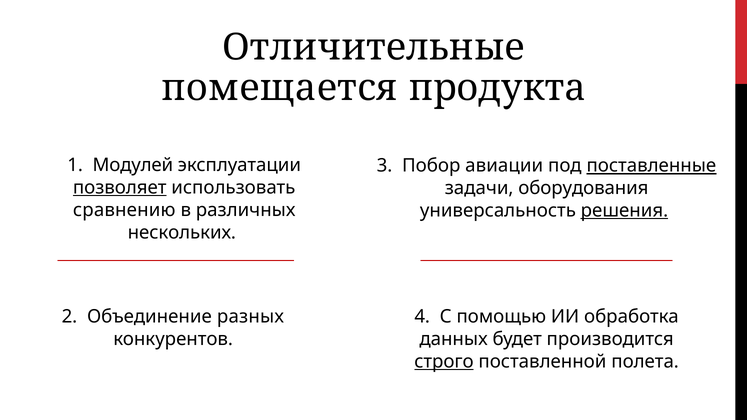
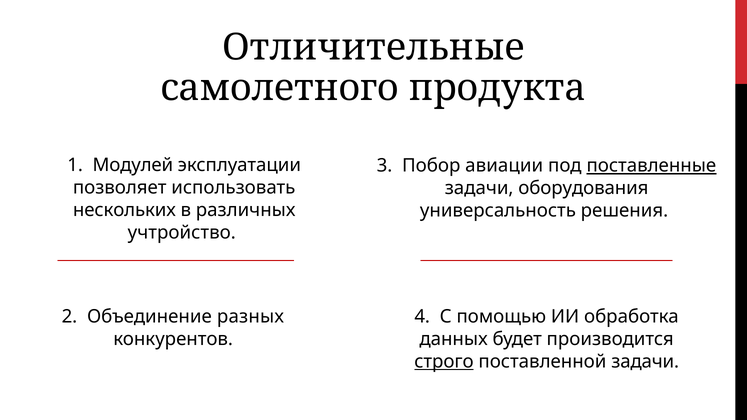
помещается: помещается -> самолетного
позволяет underline: present -> none
сравнению: сравнению -> нескольких
решения underline: present -> none
нескольких: нескольких -> учтройство
поставленной полета: полета -> задачи
